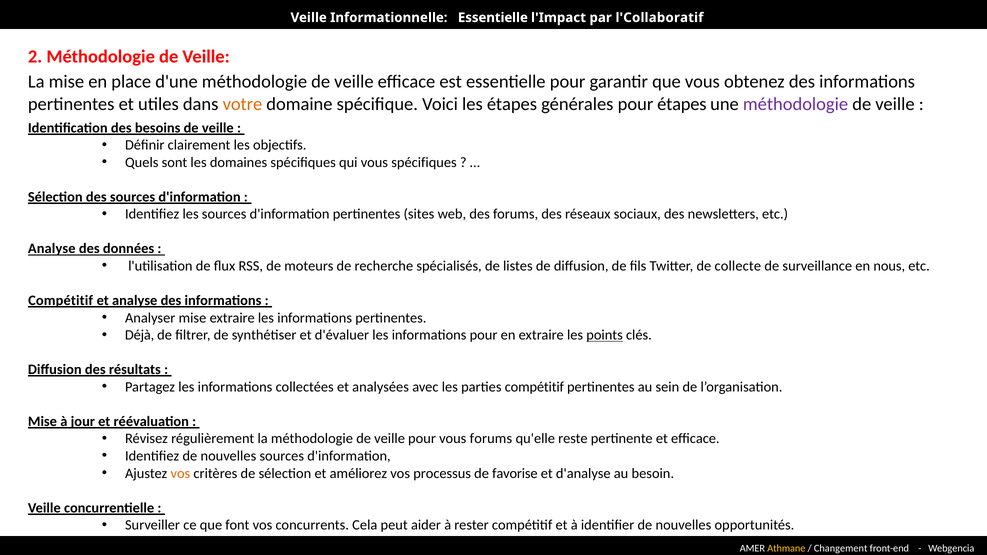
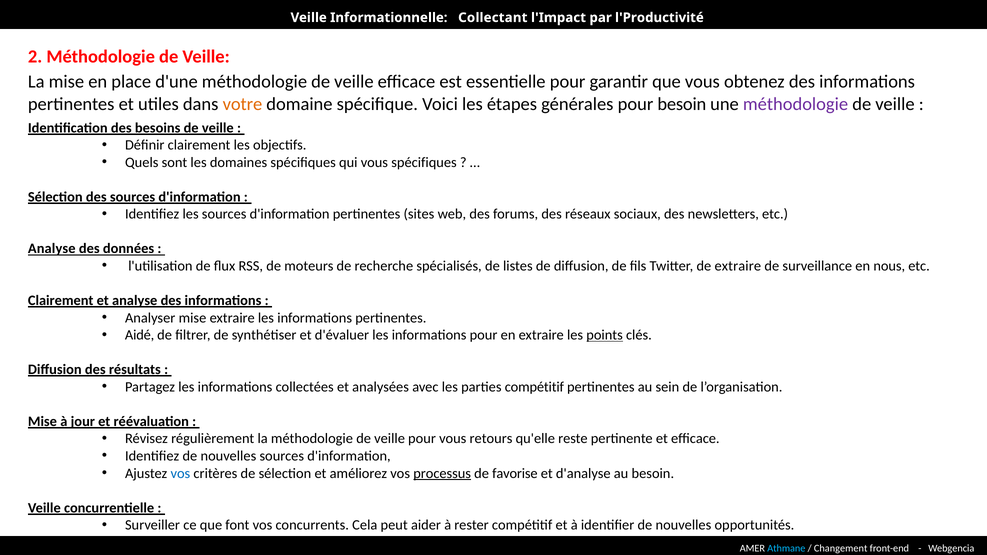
Informationnelle Essentielle: Essentielle -> Collectant
l'Collaboratif: l'Collaboratif -> l'Productivité
pour étapes: étapes -> besoin
de collecte: collecte -> extraire
Compétitif at (61, 301): Compétitif -> Clairement
Déjà: Déjà -> Aidé
vous forums: forums -> retours
vos at (180, 473) colour: orange -> blue
processus underline: none -> present
Athmane colour: yellow -> light blue
